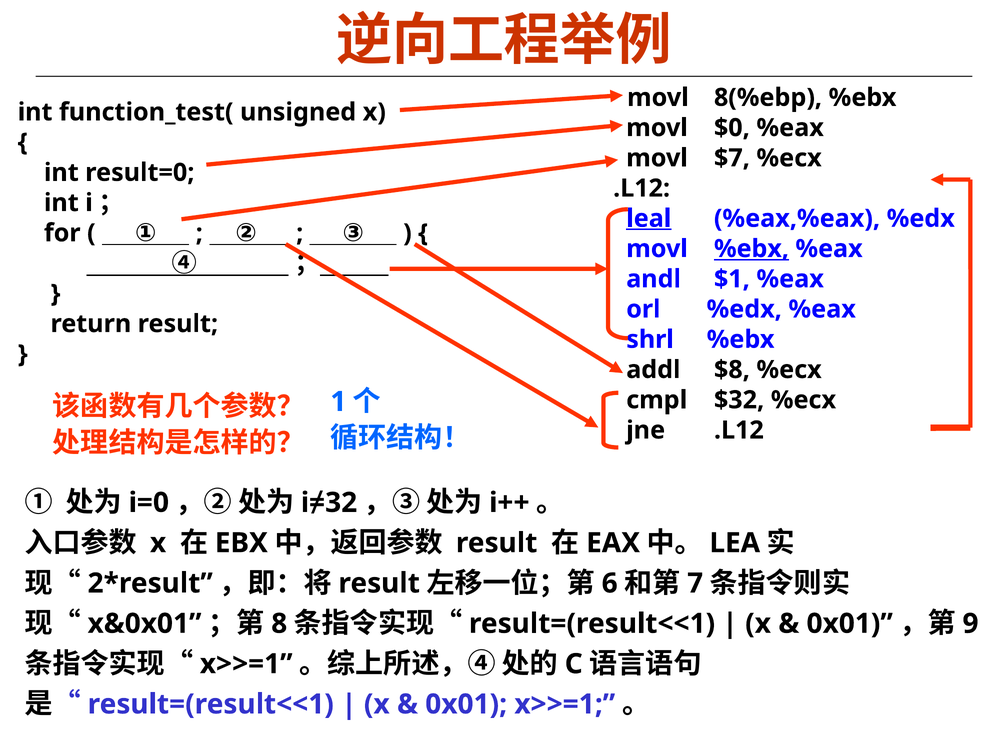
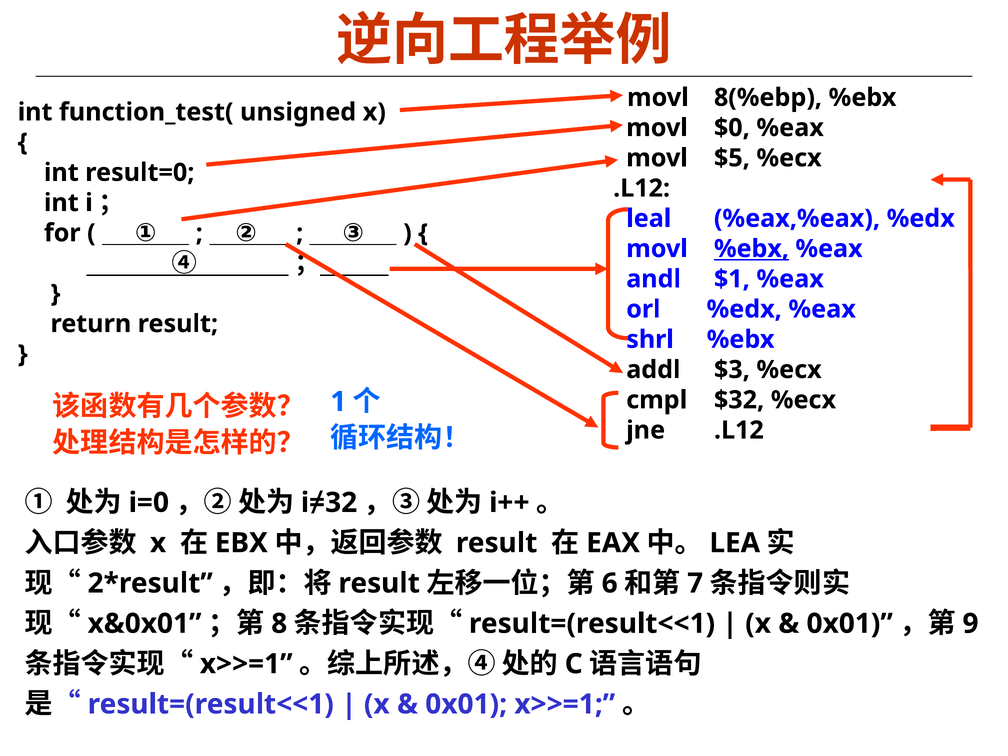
$7: $7 -> $5
leal underline: present -> none
$8: $8 -> $3
